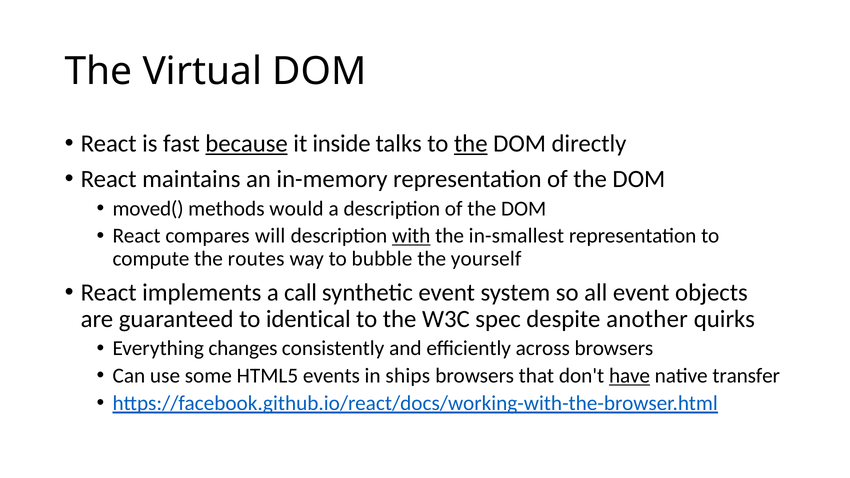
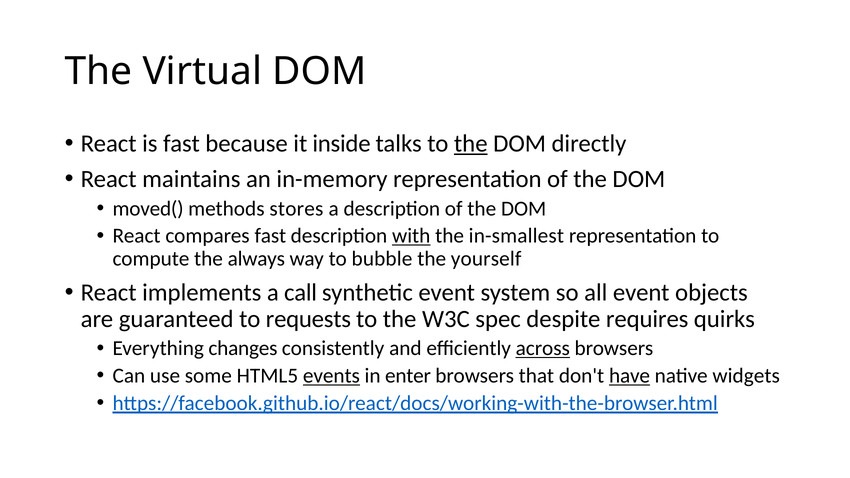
because underline: present -> none
would: would -> stores
compares will: will -> fast
routes: routes -> always
identical: identical -> requests
another: another -> requires
across underline: none -> present
events underline: none -> present
ships: ships -> enter
transfer: transfer -> widgets
